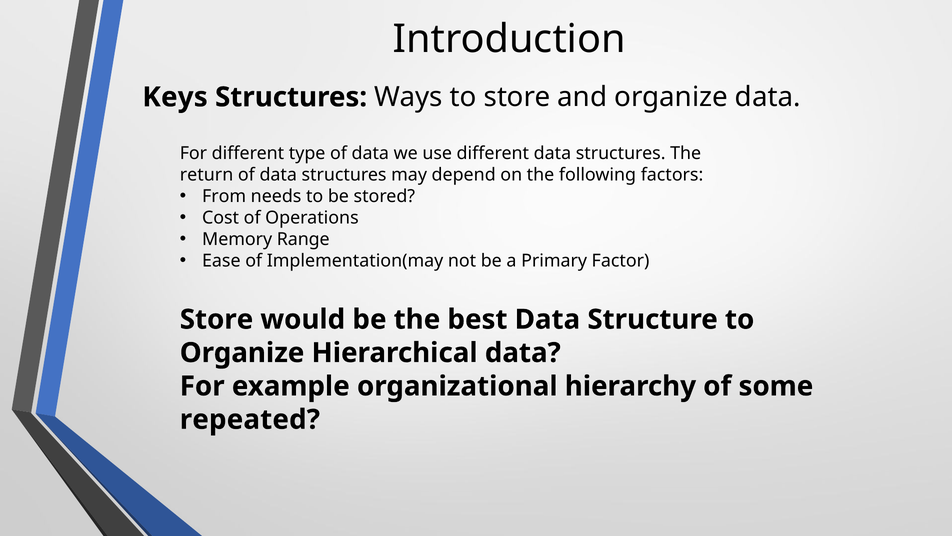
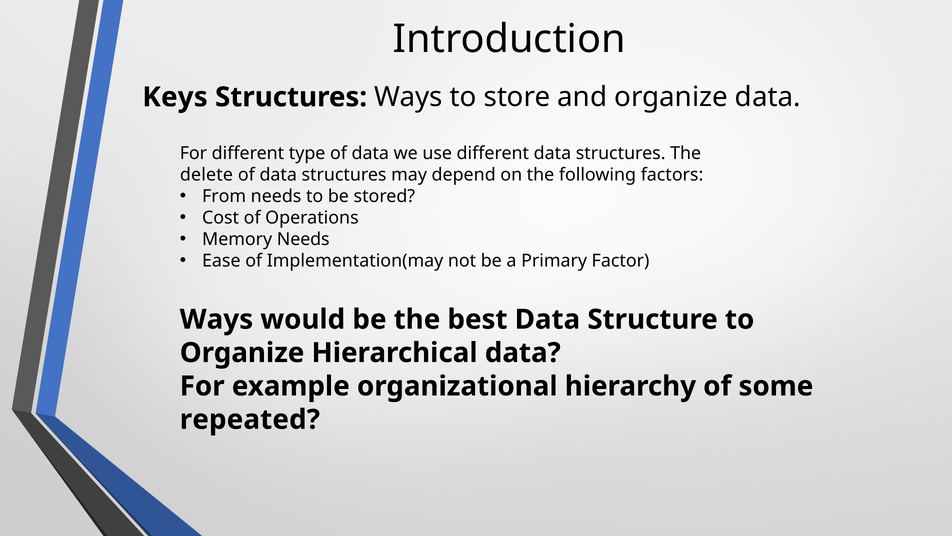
return: return -> delete
Memory Range: Range -> Needs
Store at (216, 319): Store -> Ways
